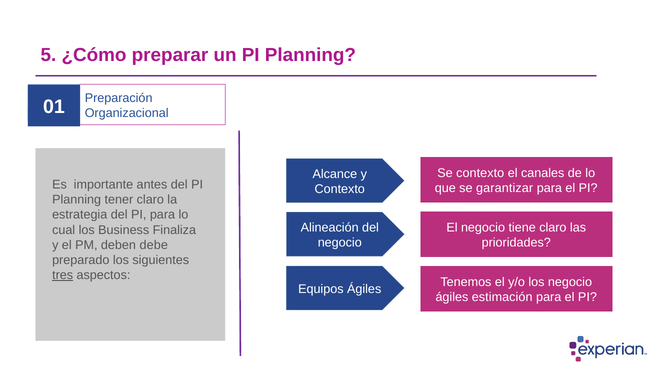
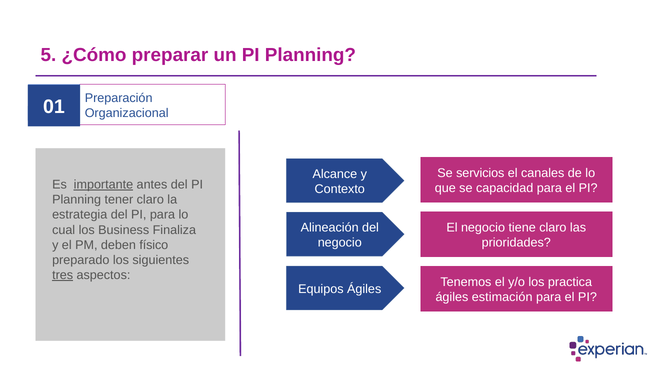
Se contexto: contexto -> servicios
importante underline: none -> present
garantizar: garantizar -> capacidad
debe: debe -> físico
los negocio: negocio -> practica
